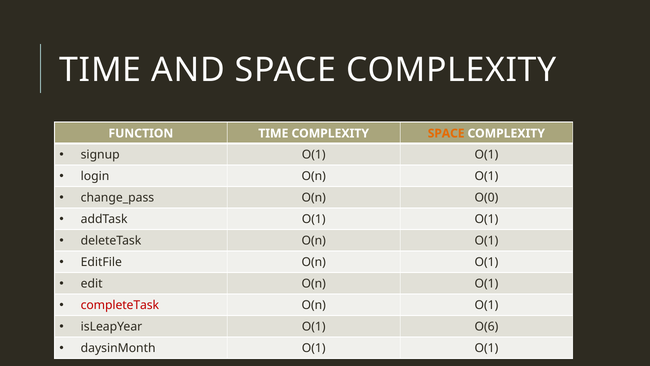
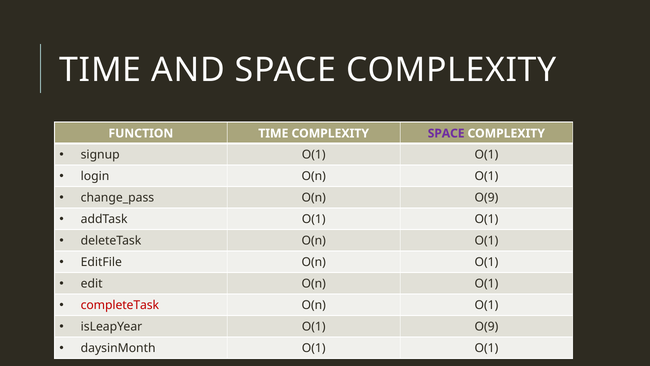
SPACE at (446, 133) colour: orange -> purple
O(n O(0: O(0 -> O(9
O(1 O(6: O(6 -> O(9
